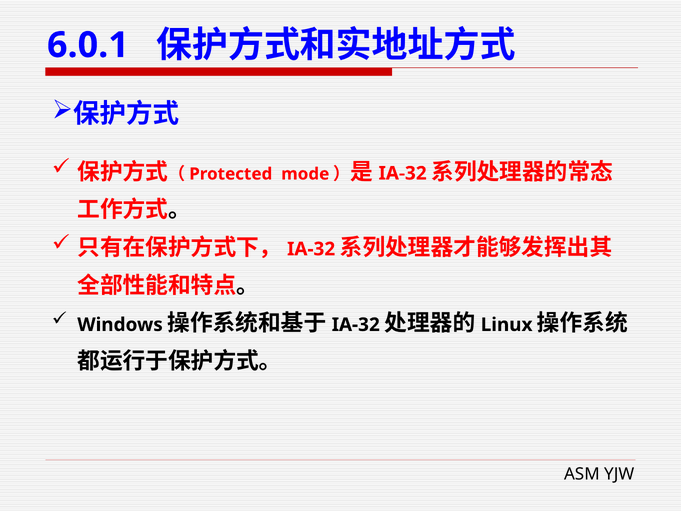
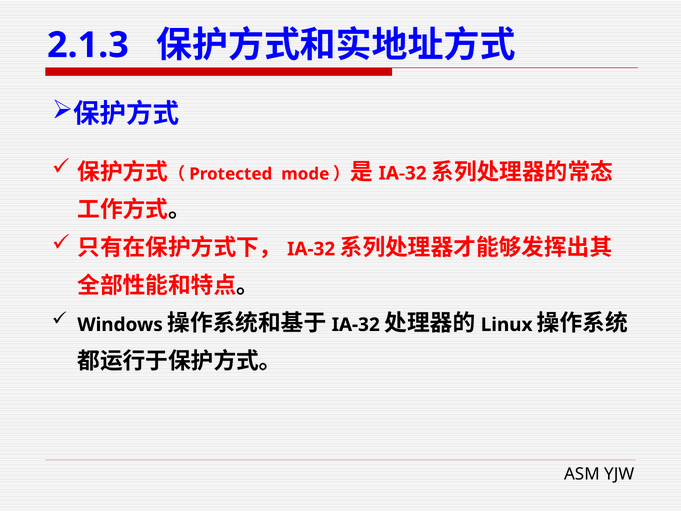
6.0.1: 6.0.1 -> 2.1.3
